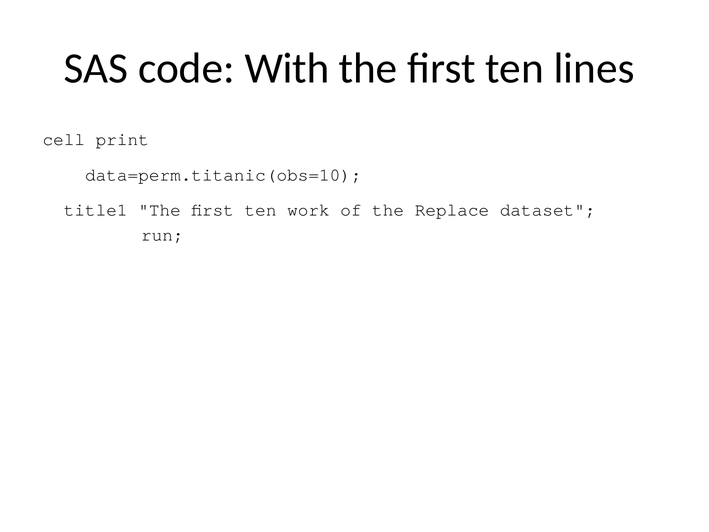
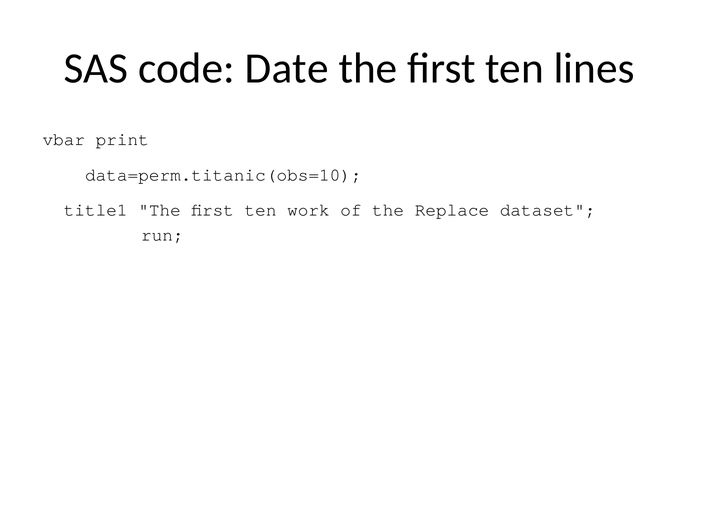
With: With -> Date
cell: cell -> vbar
